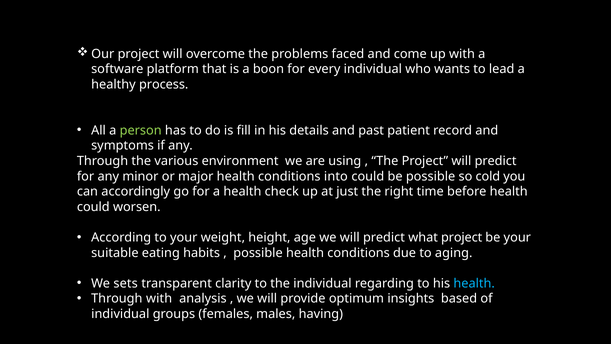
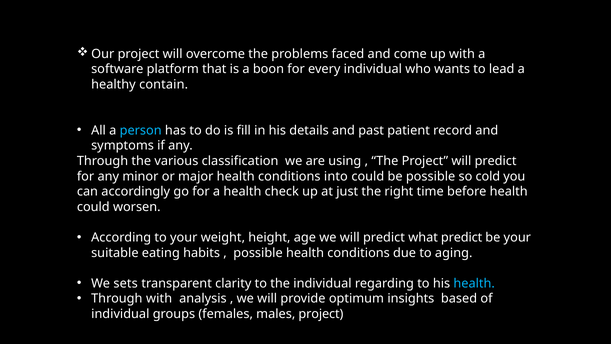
process: process -> contain
person colour: light green -> light blue
environment: environment -> classification
what project: project -> predict
males having: having -> project
